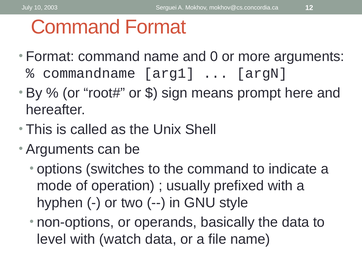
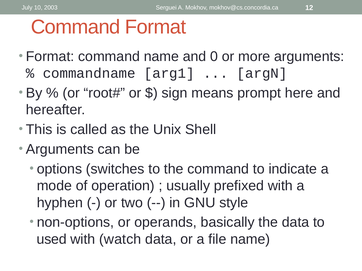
level: level -> used
